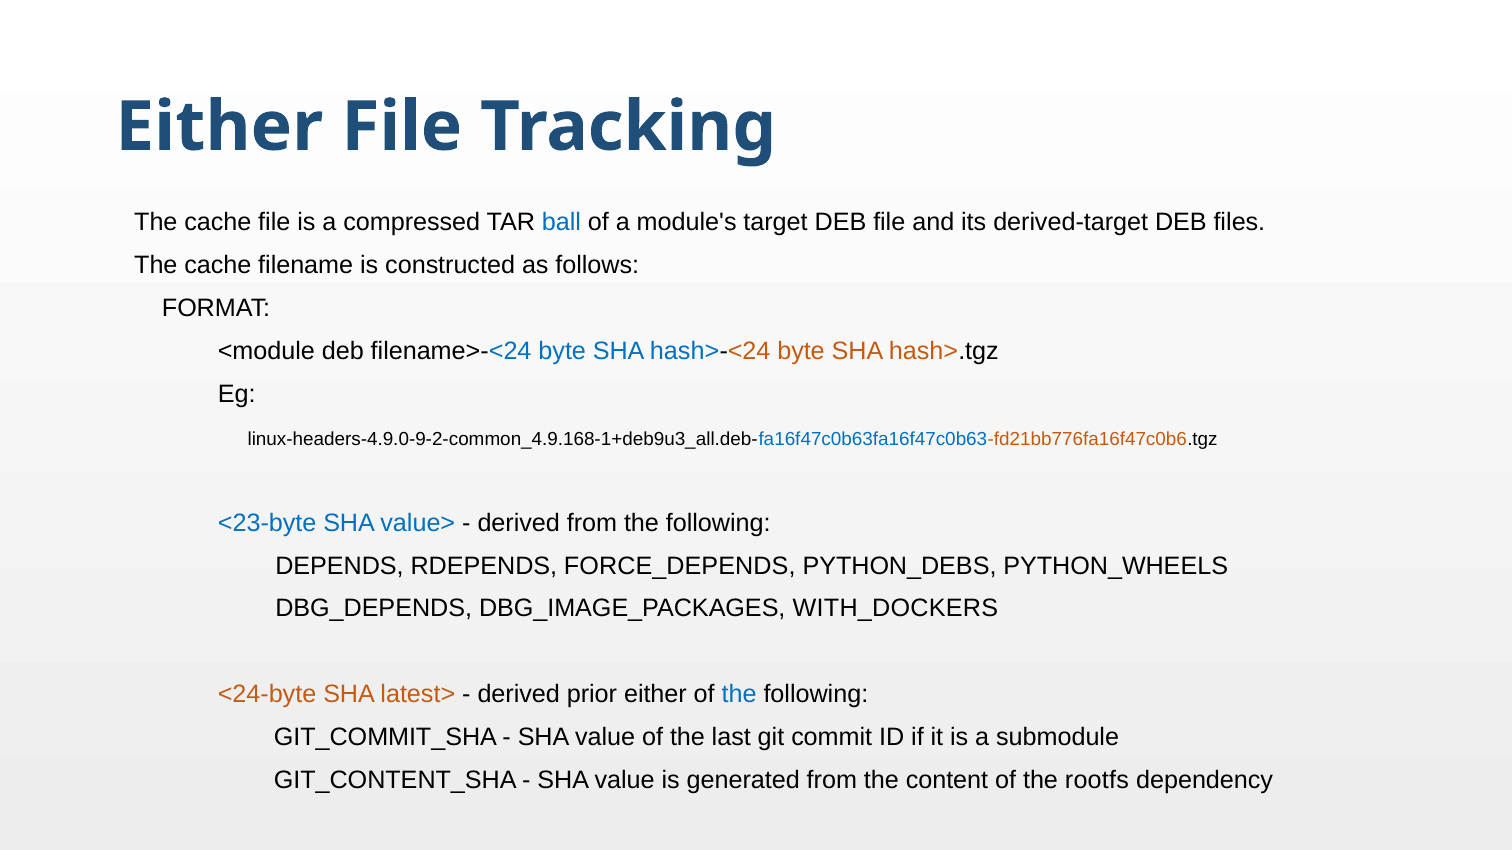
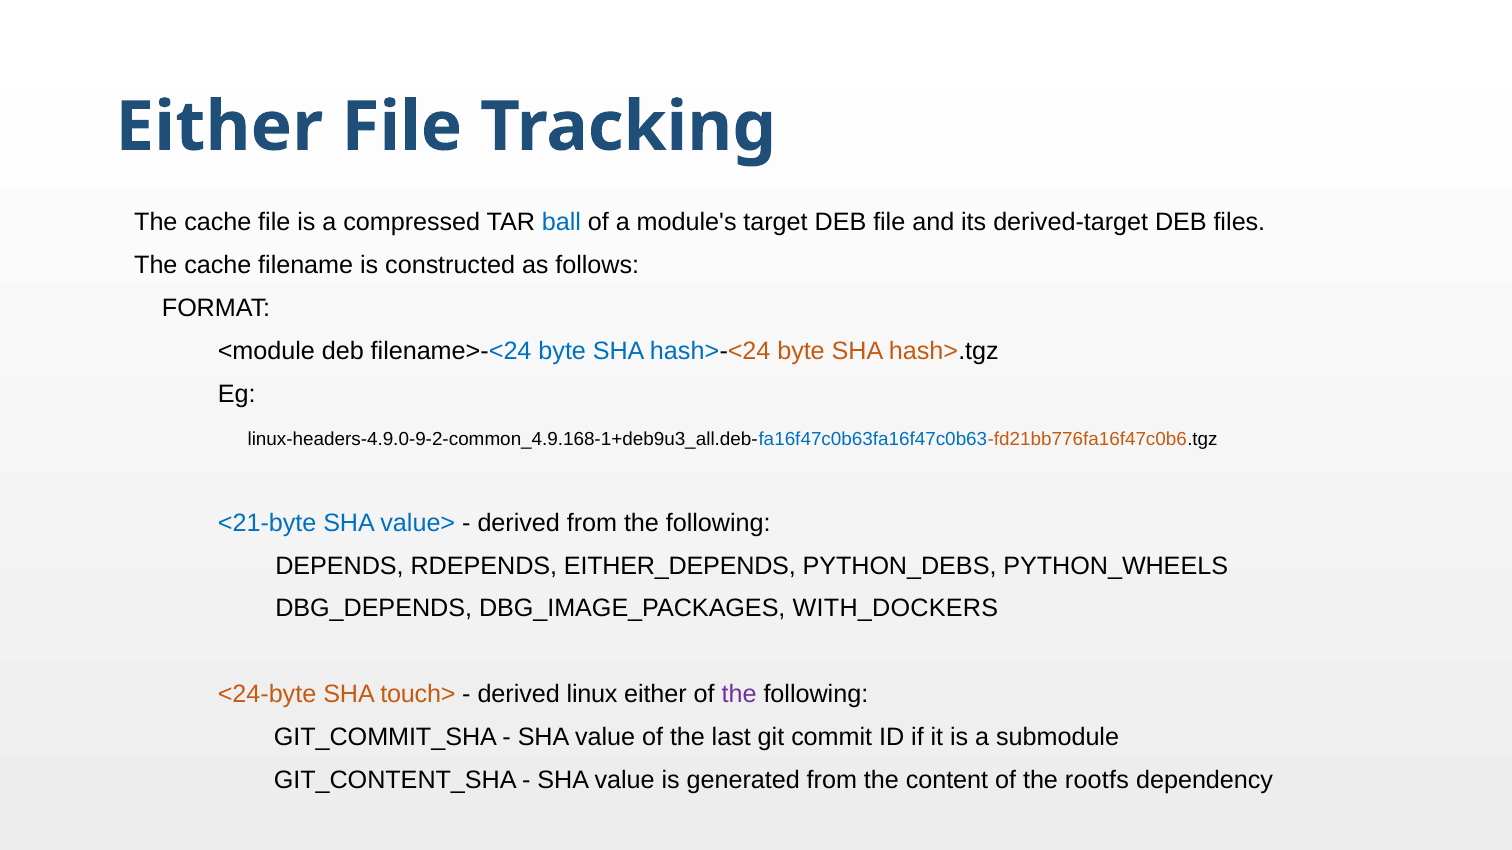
<23-byte: <23-byte -> <21-byte
FORCE_DEPENDS: FORCE_DEPENDS -> EITHER_DEPENDS
latest>: latest> -> touch>
prior: prior -> linux
the at (739, 695) colour: blue -> purple
